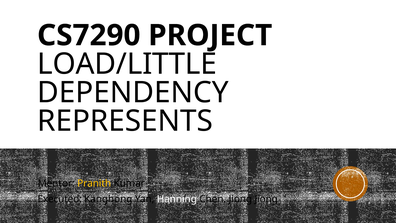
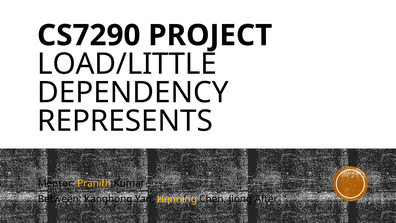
Executed: Executed -> Between
Hanning colour: white -> yellow
Jiong Jiong: Jiong -> After
